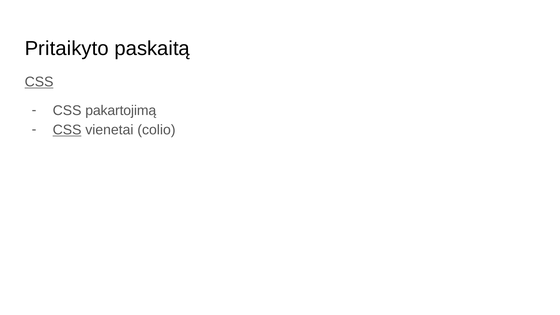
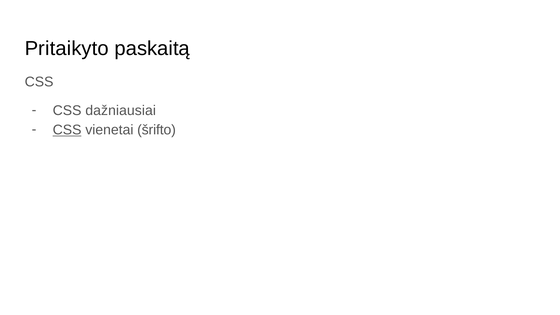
CSS at (39, 82) underline: present -> none
pakartojimą: pakartojimą -> dažniausiai
colio: colio -> šrifto
